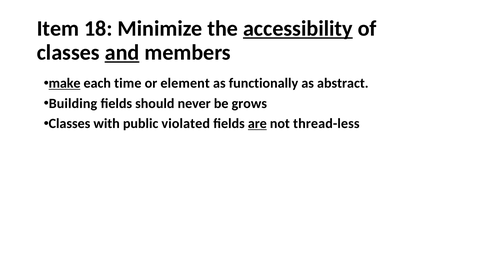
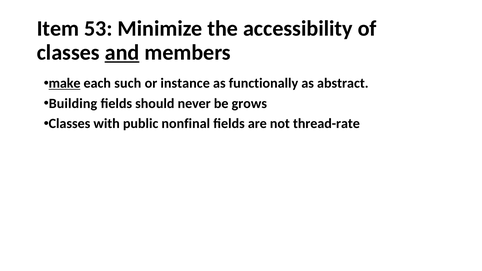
18: 18 -> 53
accessibility underline: present -> none
time: time -> such
element: element -> instance
violated: violated -> nonfinal
are underline: present -> none
thread-less: thread-less -> thread-rate
